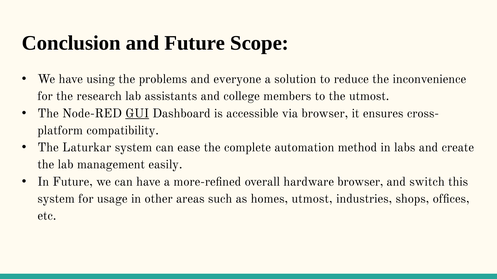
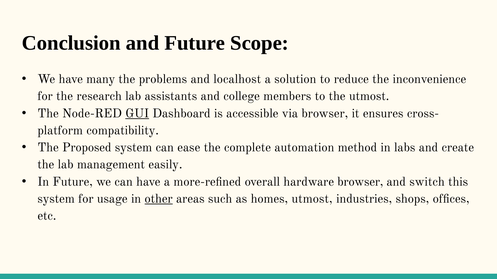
using: using -> many
everyone: everyone -> localhost
Laturkar: Laturkar -> Proposed
other underline: none -> present
